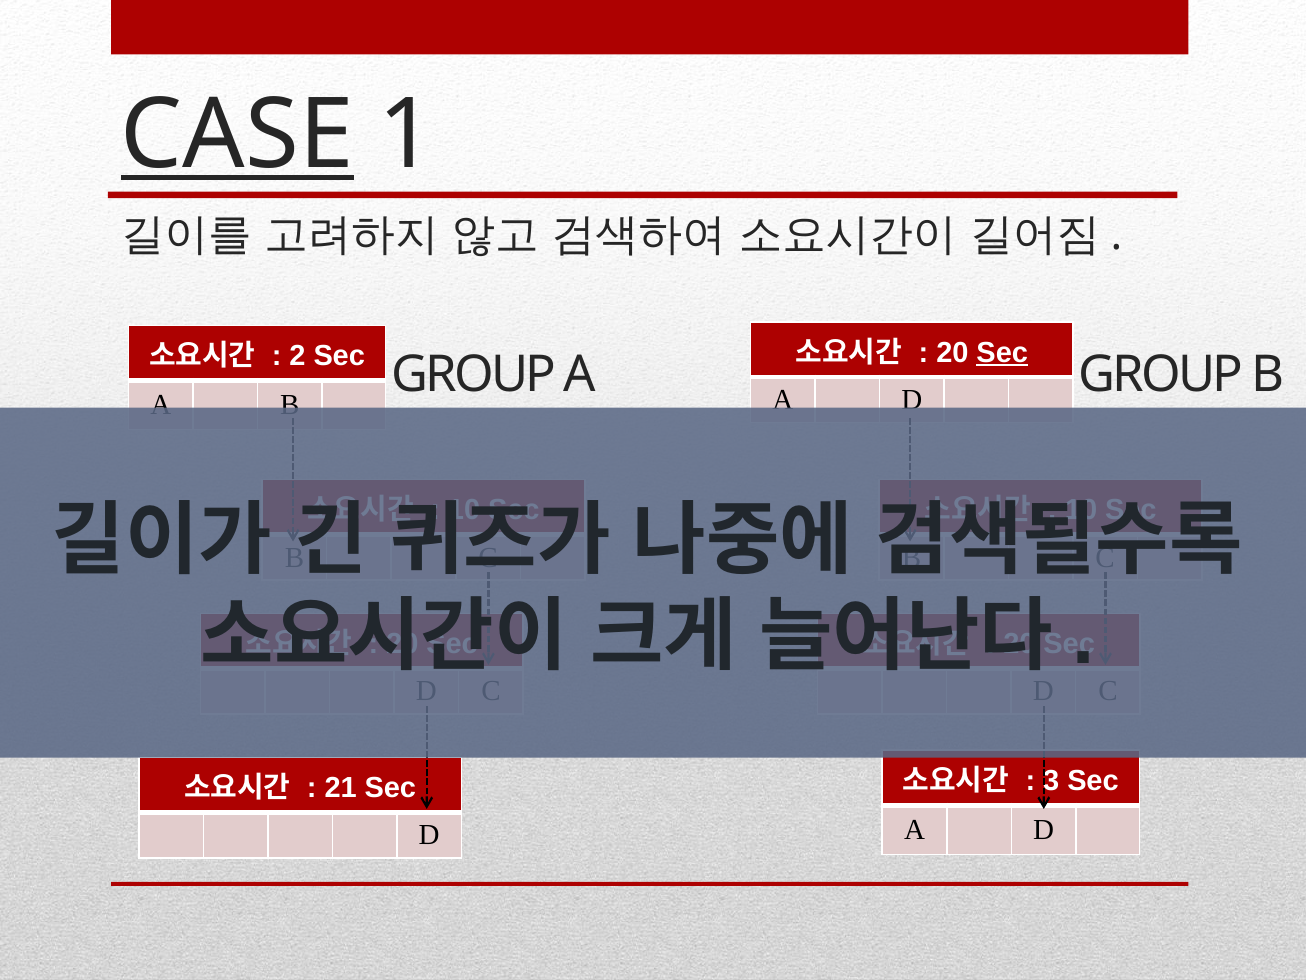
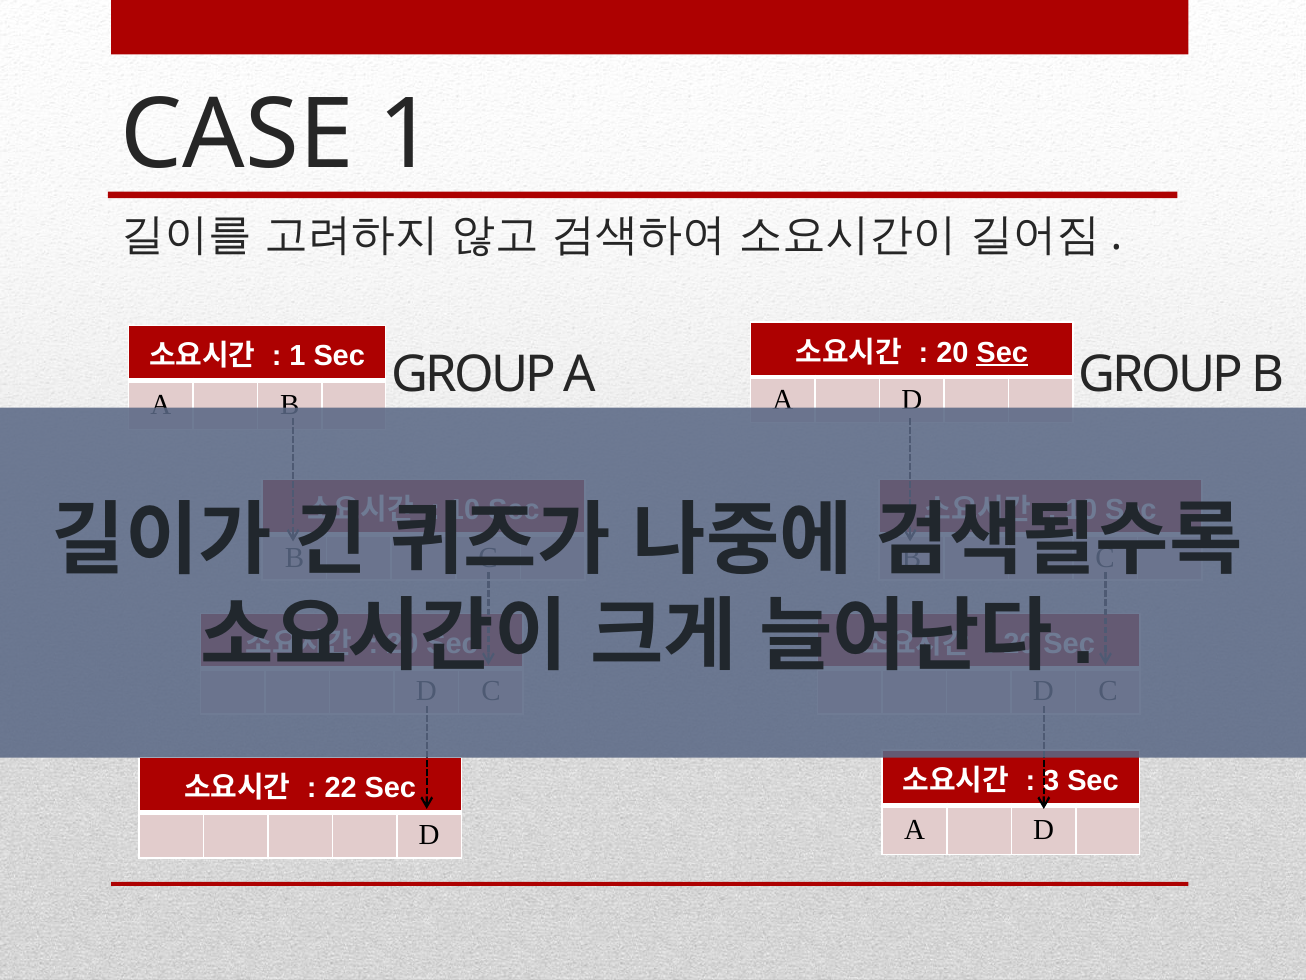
CASE underline: present -> none
2 at (298, 356): 2 -> 1
21: 21 -> 22
